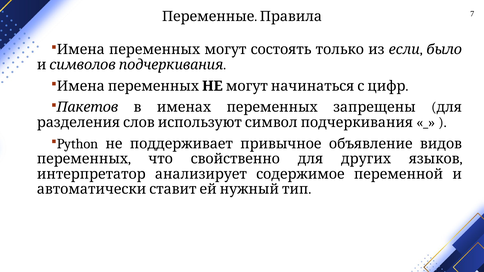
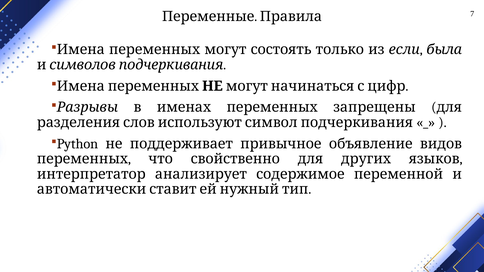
было: было -> была
Пакетов: Пакетов -> Разрывы
